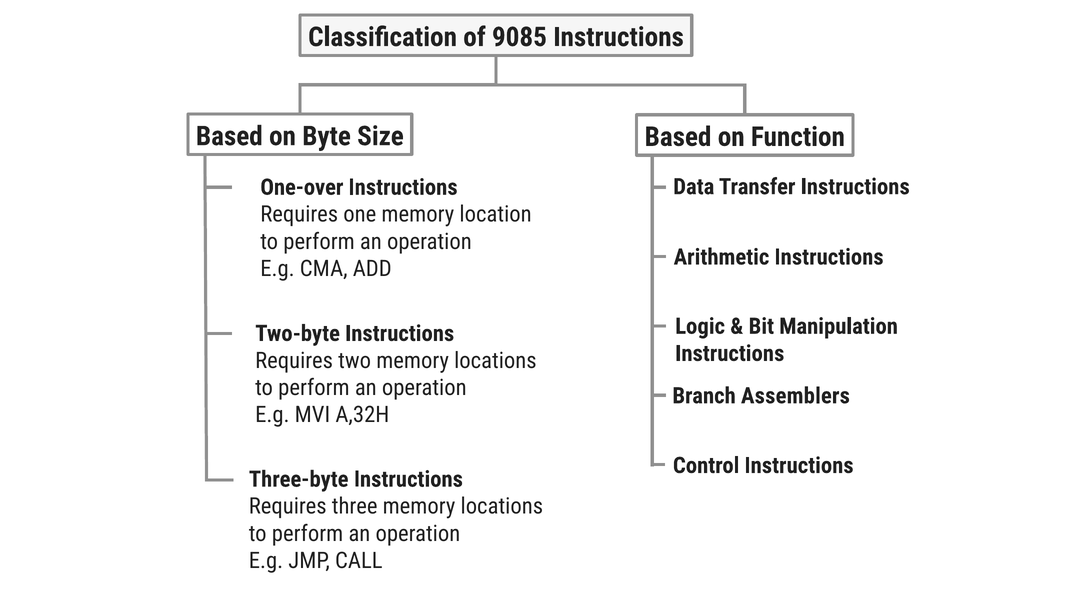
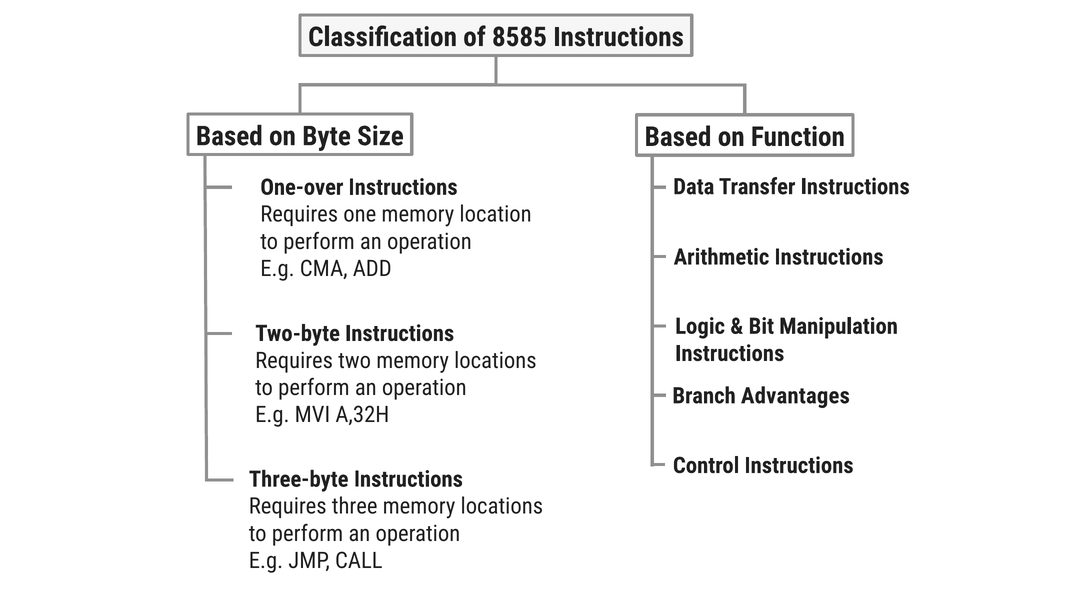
9085: 9085 -> 8585
Assemblers: Assemblers -> Advantages
